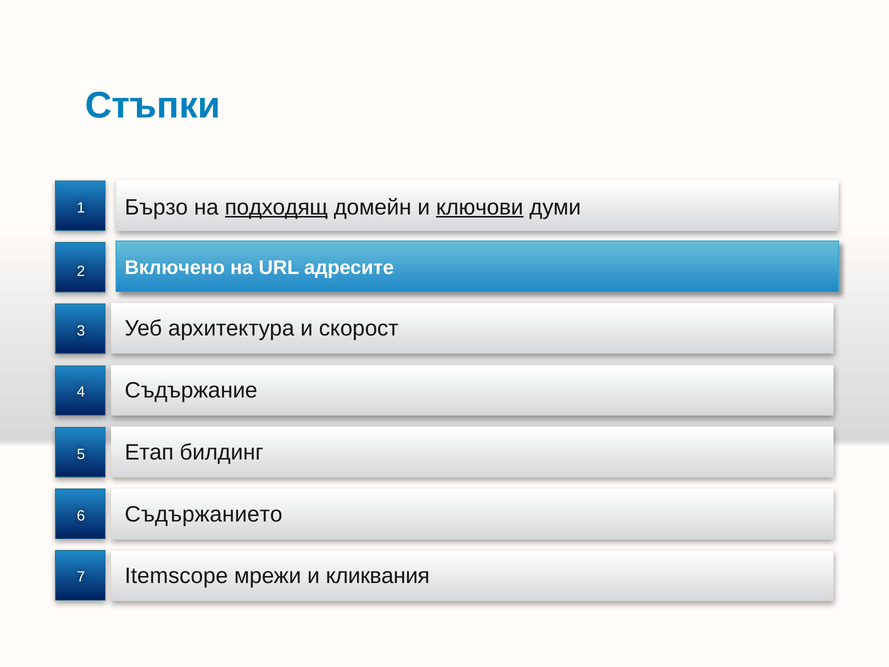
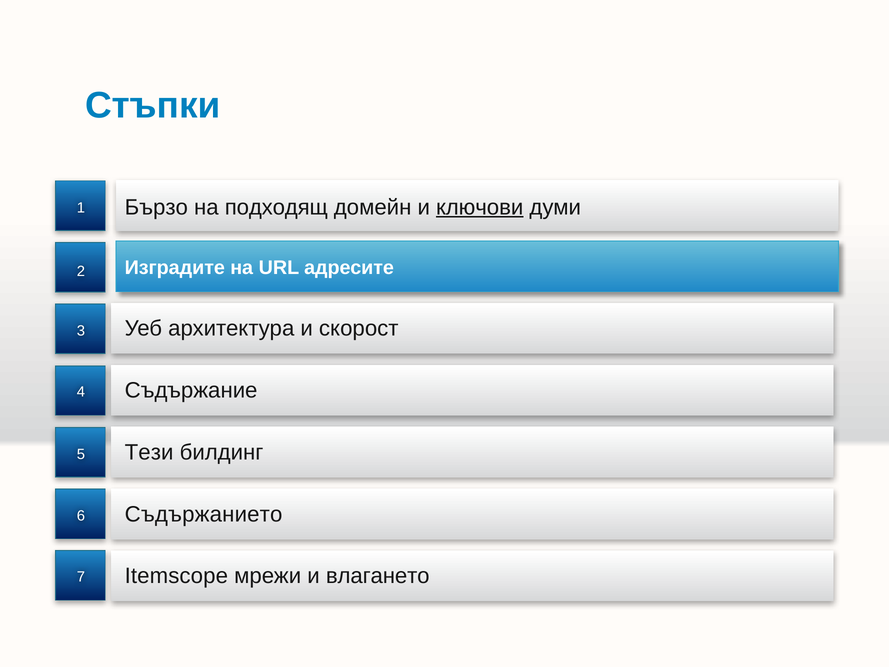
подходящ underline: present -> none
Включено: Включено -> Изградите
Етап: Етап -> Тези
кликвания: кликвания -> влагането
